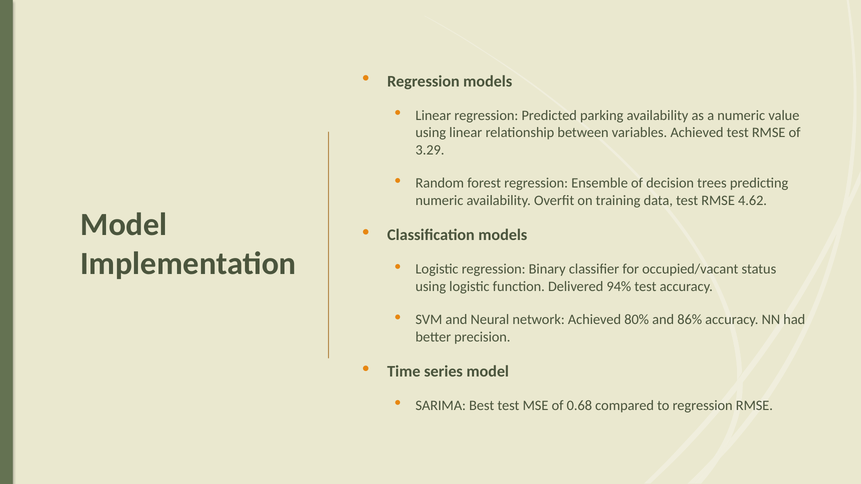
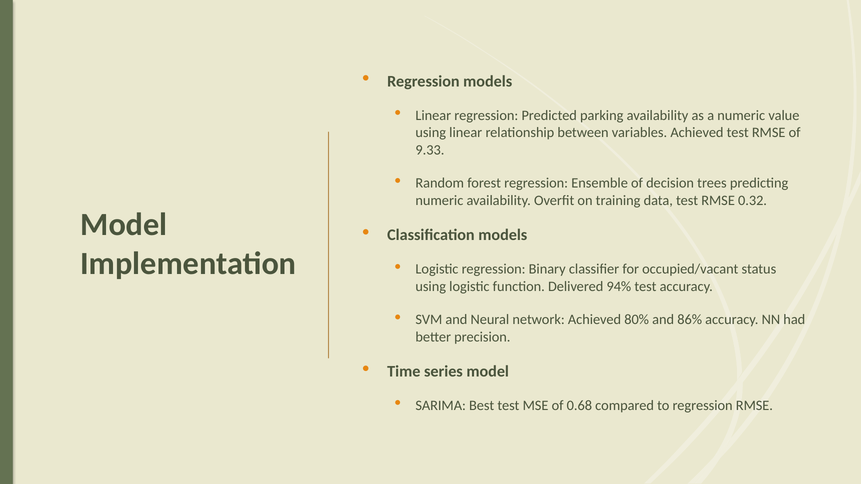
3.29: 3.29 -> 9.33
4.62: 4.62 -> 0.32
